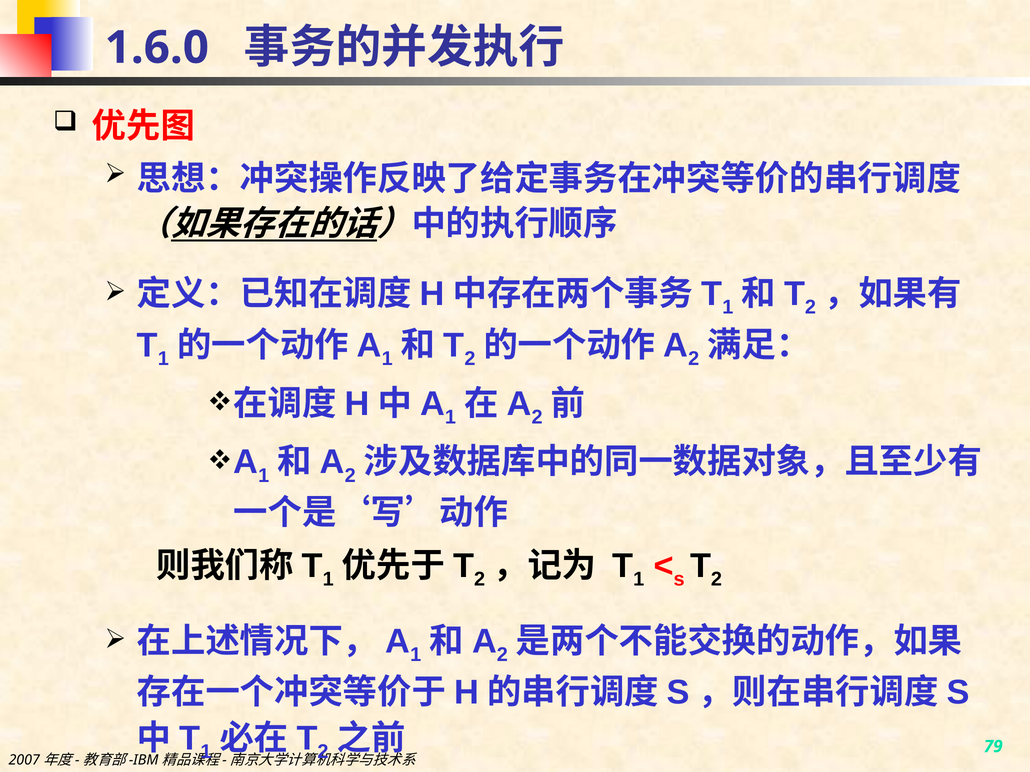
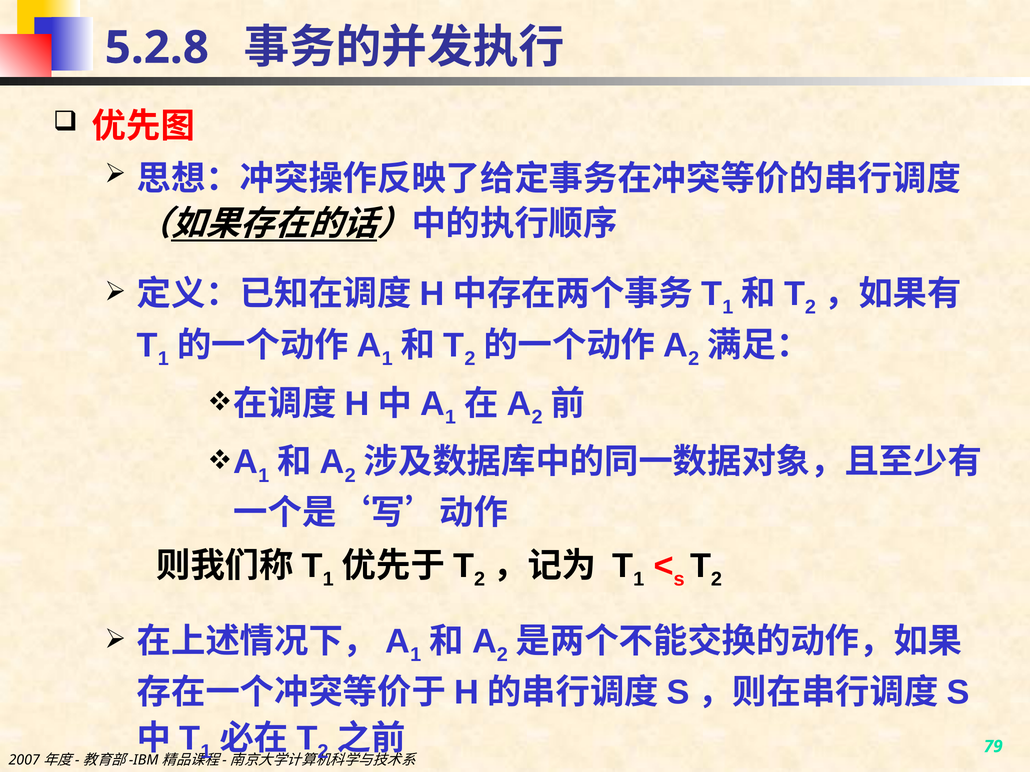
1.6.0: 1.6.0 -> 5.2.8
